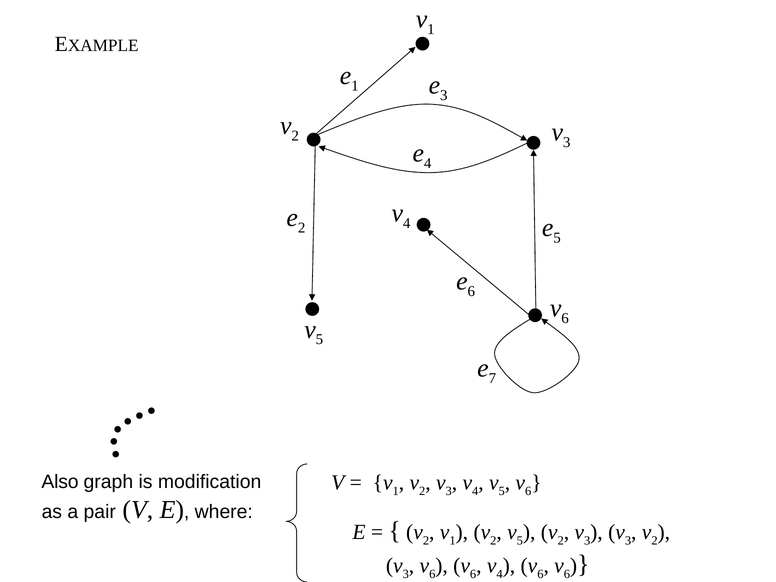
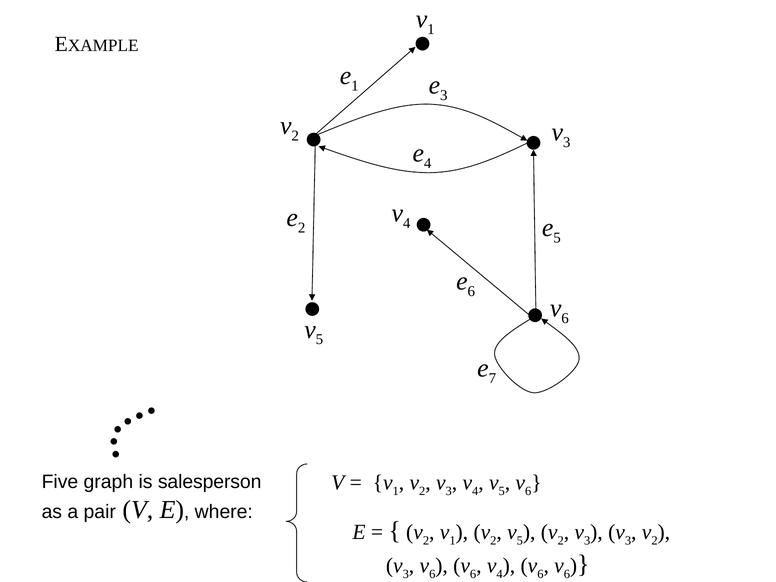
Also: Also -> Five
modification: modification -> salesperson
